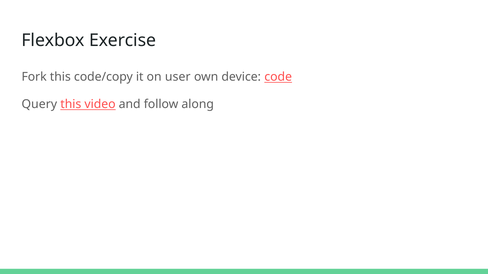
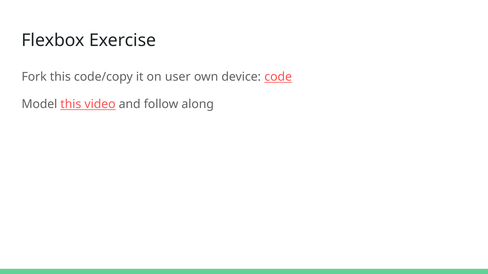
Query: Query -> Model
